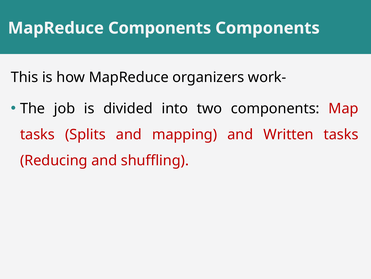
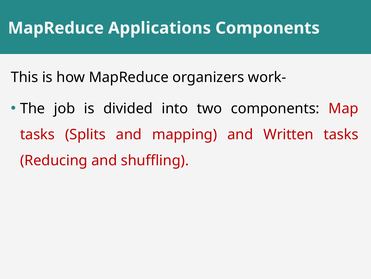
MapReduce Components: Components -> Applications
